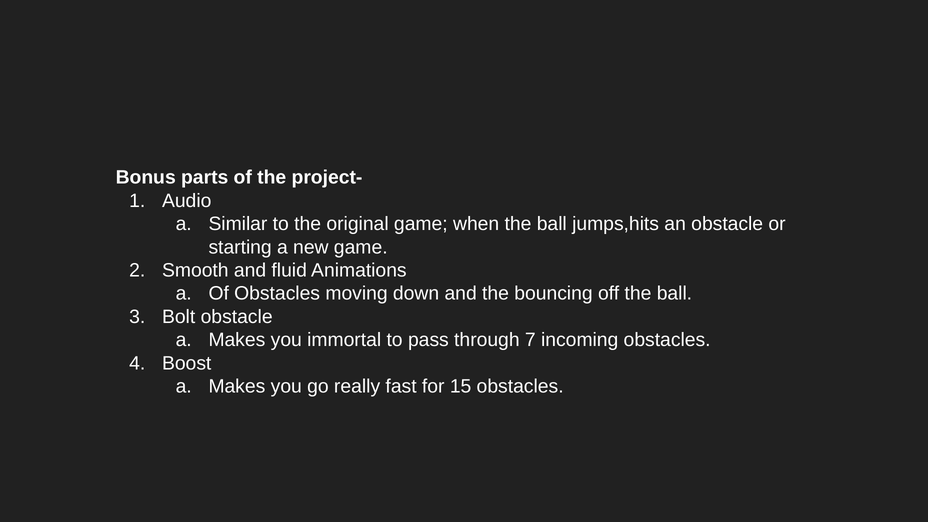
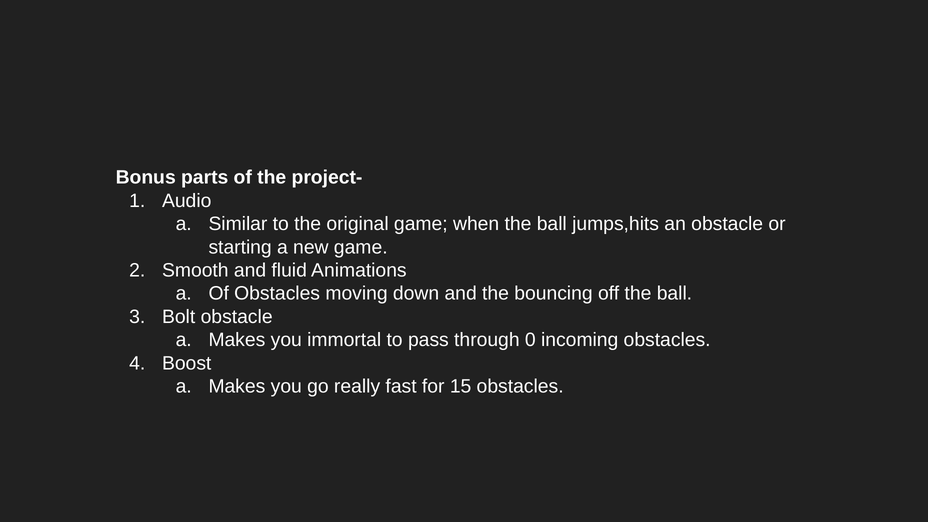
7: 7 -> 0
